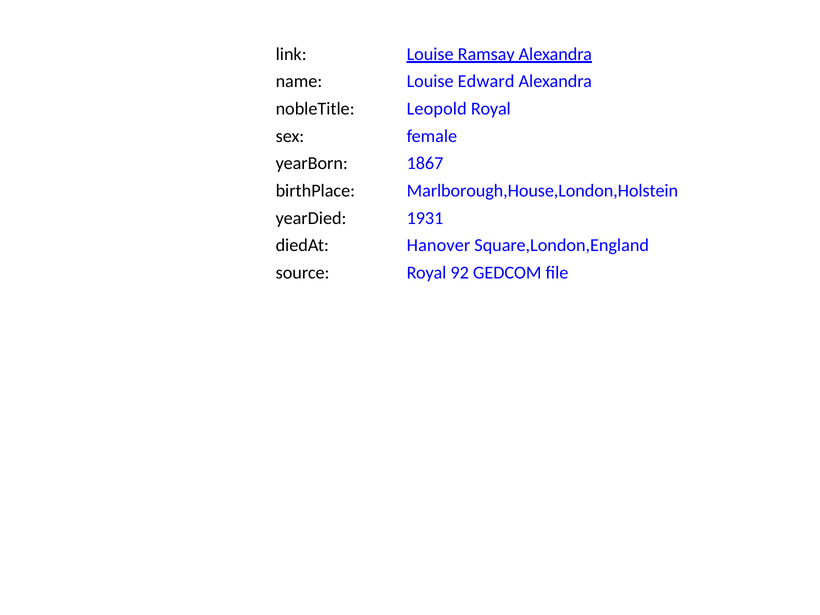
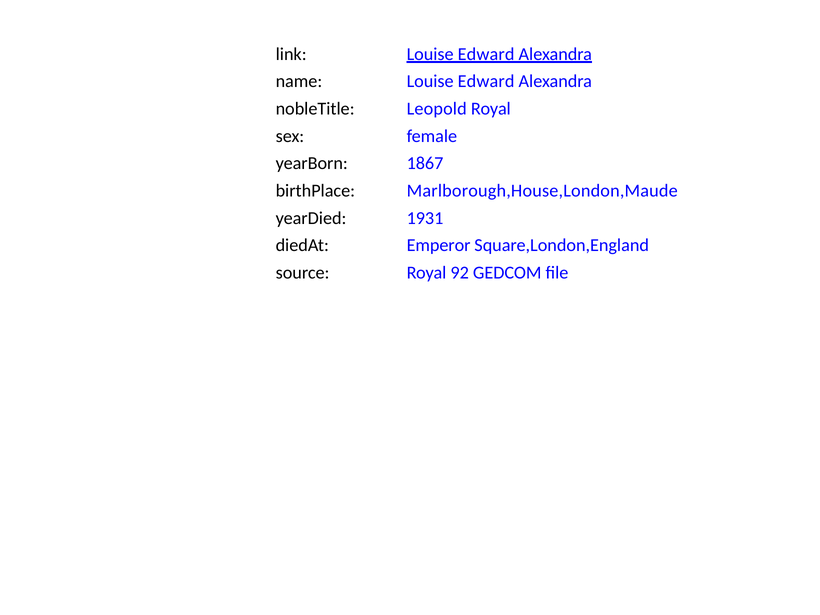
link Louise Ramsay: Ramsay -> Edward
Marlborough,House,London,Holstein: Marlborough,House,London,Holstein -> Marlborough,House,London,Maude
Hanover: Hanover -> Emperor
